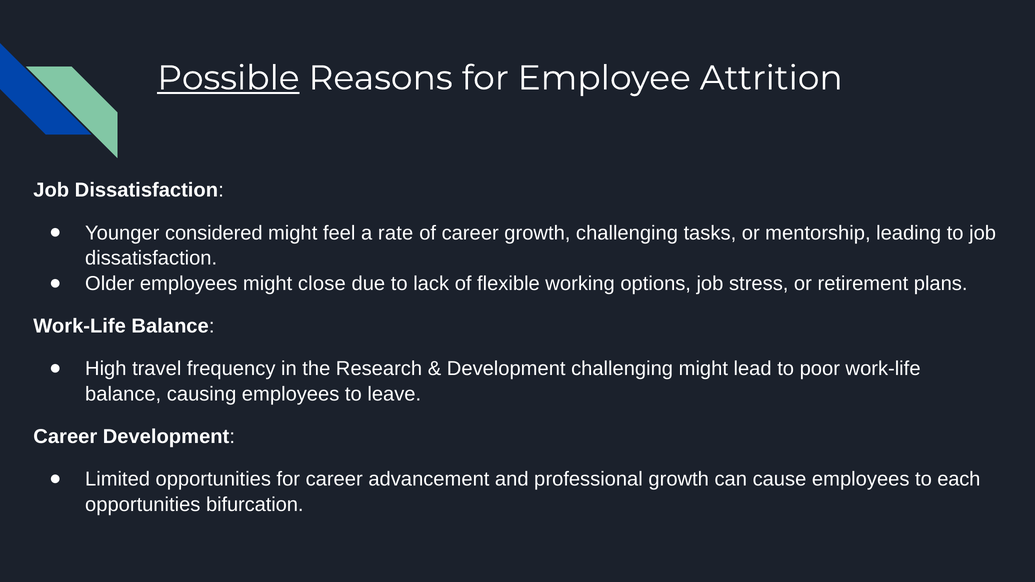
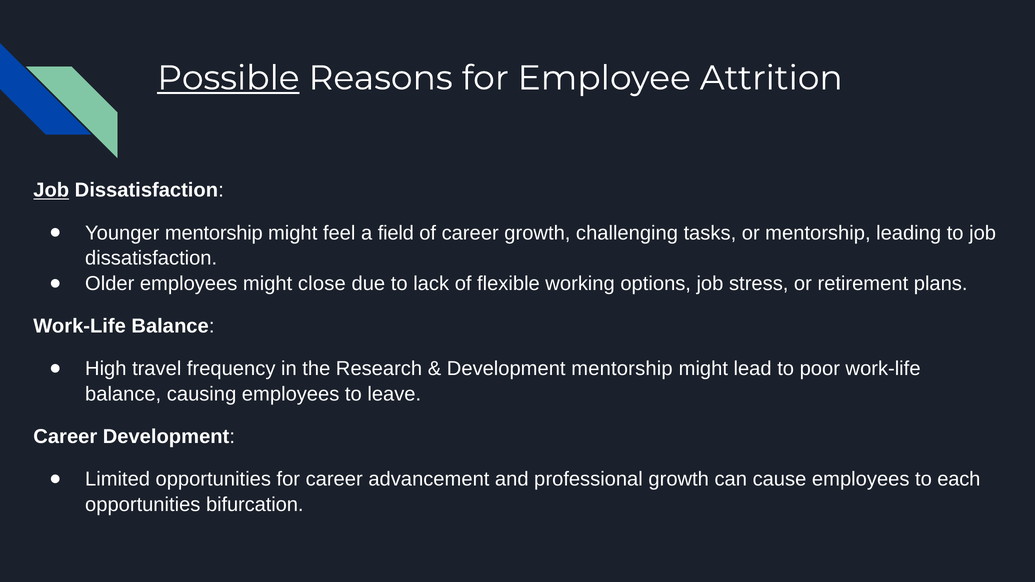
Job at (51, 190) underline: none -> present
Younger considered: considered -> mentorship
rate: rate -> field
Development challenging: challenging -> mentorship
